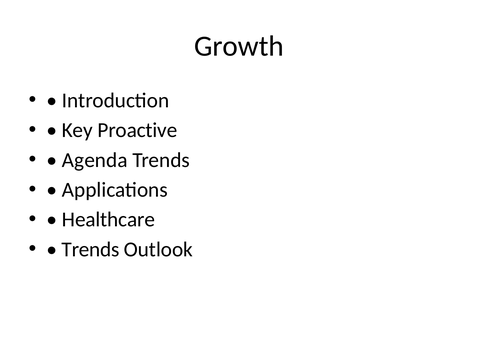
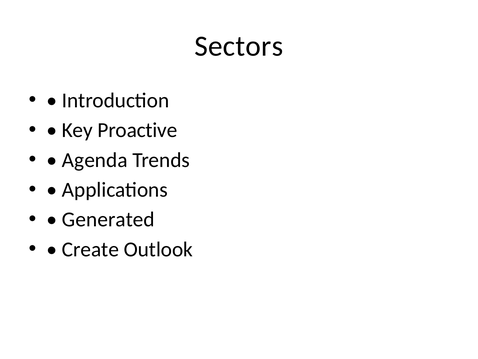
Growth: Growth -> Sectors
Healthcare: Healthcare -> Generated
Trends at (91, 249): Trends -> Create
